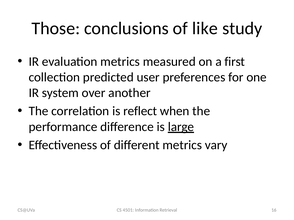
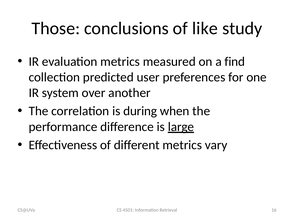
first: first -> find
reflect: reflect -> during
